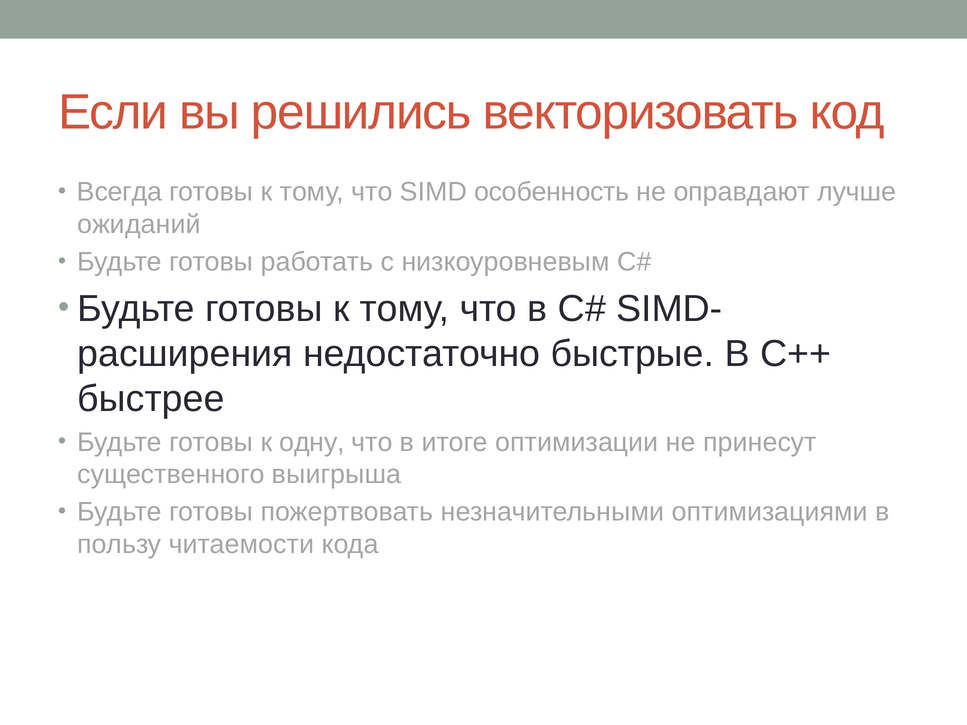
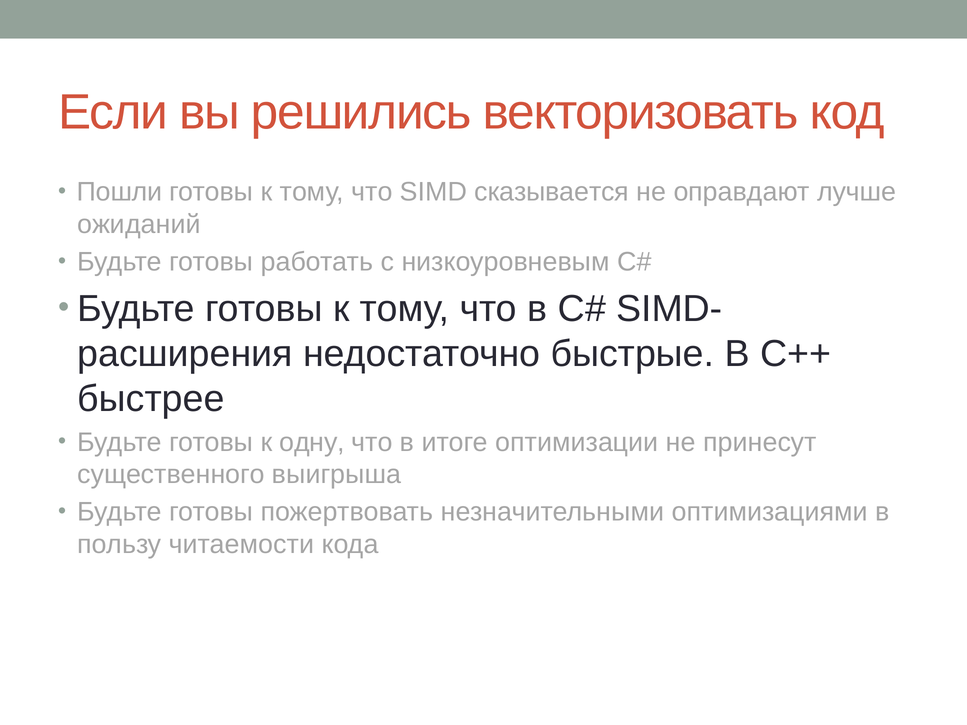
Всегда: Всегда -> Пошли
особенность: особенность -> сказывается
